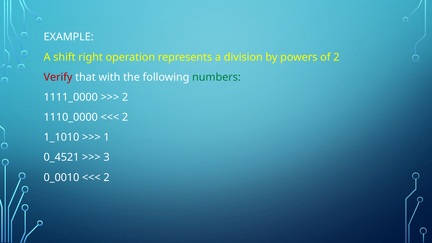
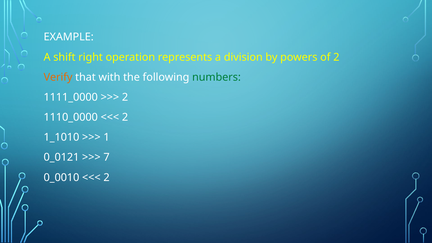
Verify colour: red -> orange
0_4521: 0_4521 -> 0_0121
3: 3 -> 7
